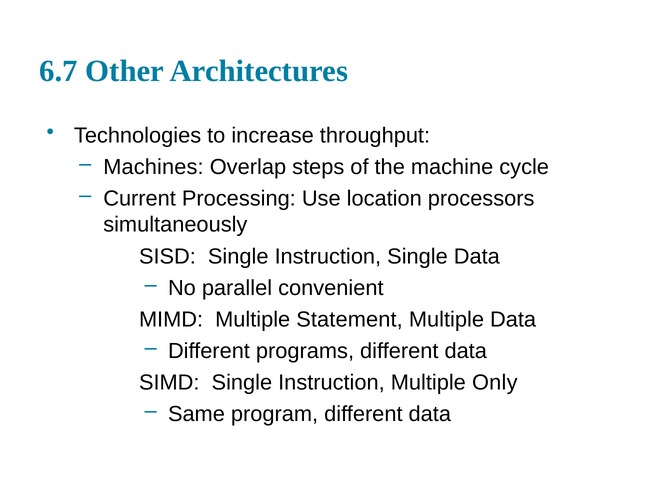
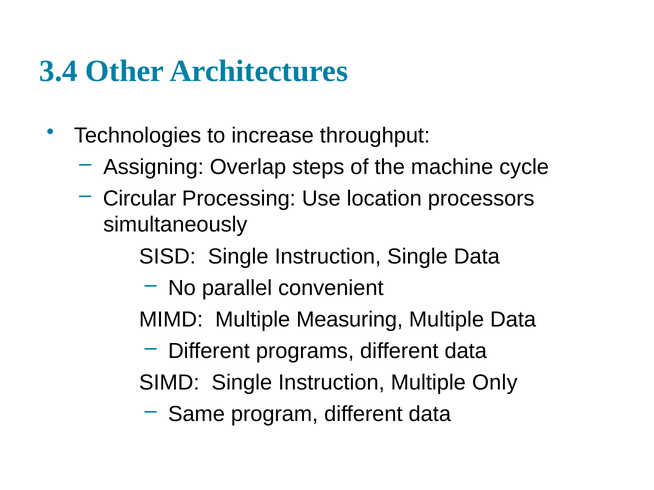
6.7: 6.7 -> 3.4
Machines: Machines -> Assigning
Current: Current -> Circular
Statement: Statement -> Measuring
